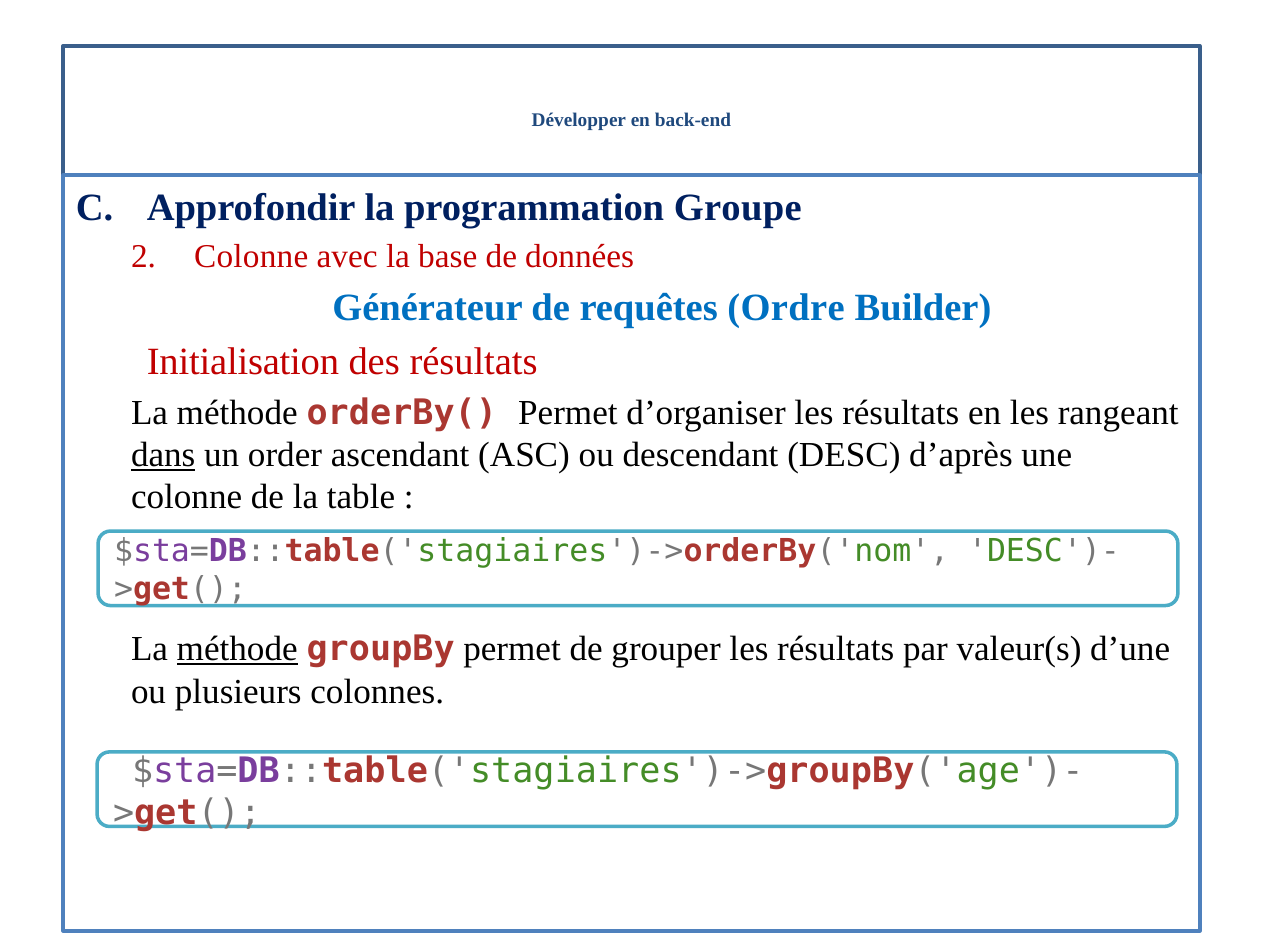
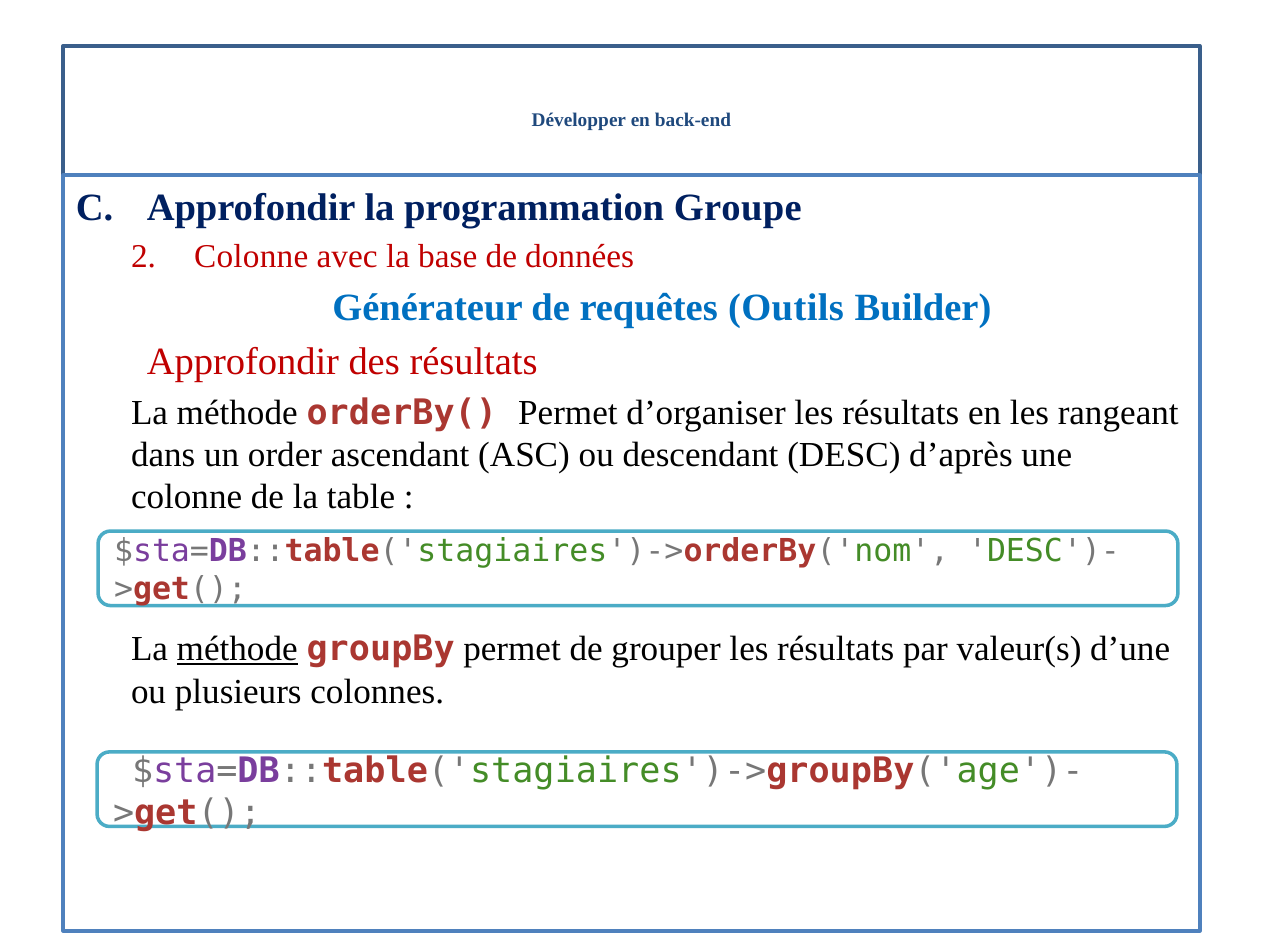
Ordre: Ordre -> Outils
Initialisation at (243, 362): Initialisation -> Approfondir
dans underline: present -> none
